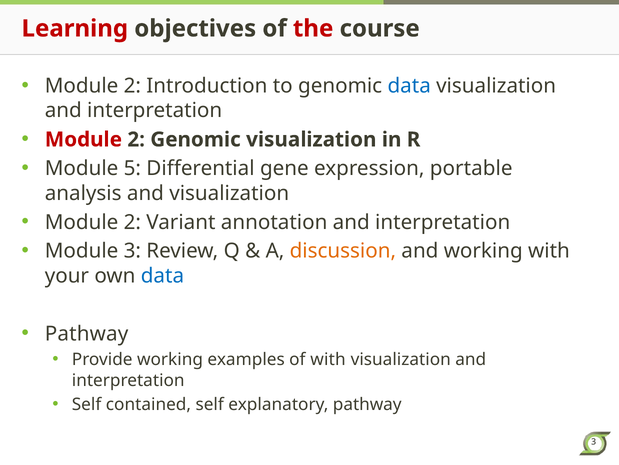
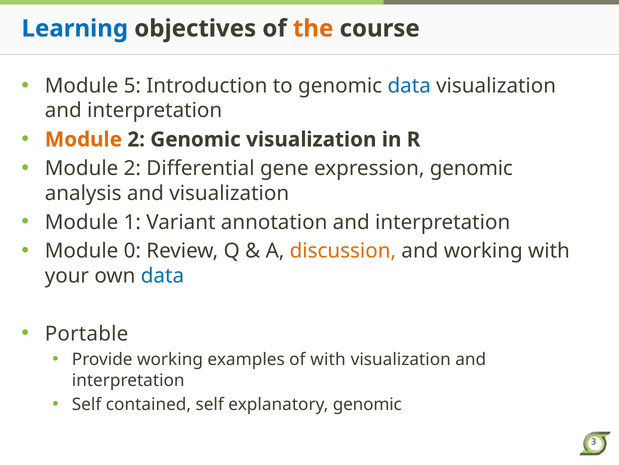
Learning colour: red -> blue
the colour: red -> orange
2 at (132, 86): 2 -> 5
Module at (83, 139) colour: red -> orange
5 at (132, 168): 5 -> 2
expression portable: portable -> genomic
2 at (132, 222): 2 -> 1
Module 3: 3 -> 0
Pathway at (87, 333): Pathway -> Portable
explanatory pathway: pathway -> genomic
